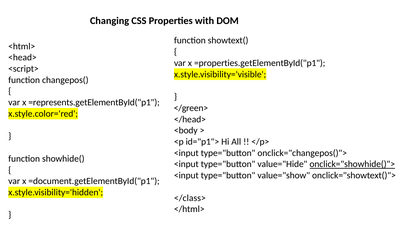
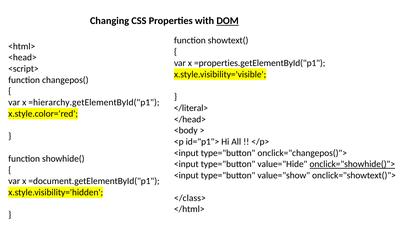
DOM underline: none -> present
=represents.getElementById("p1: =represents.getElementById("p1 -> =hierarchy.getElementById("p1
</green>: </green> -> </literal>
